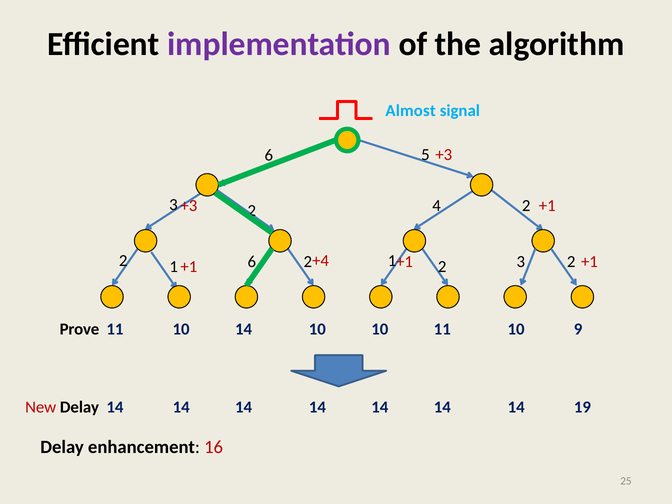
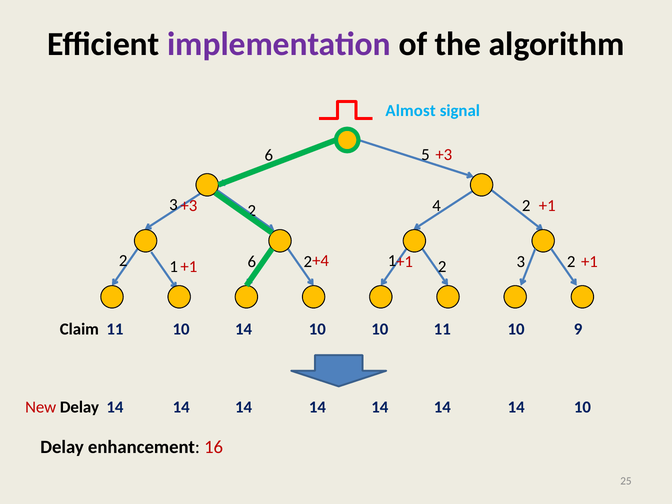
Prove: Prove -> Claim
14 14 19: 19 -> 10
